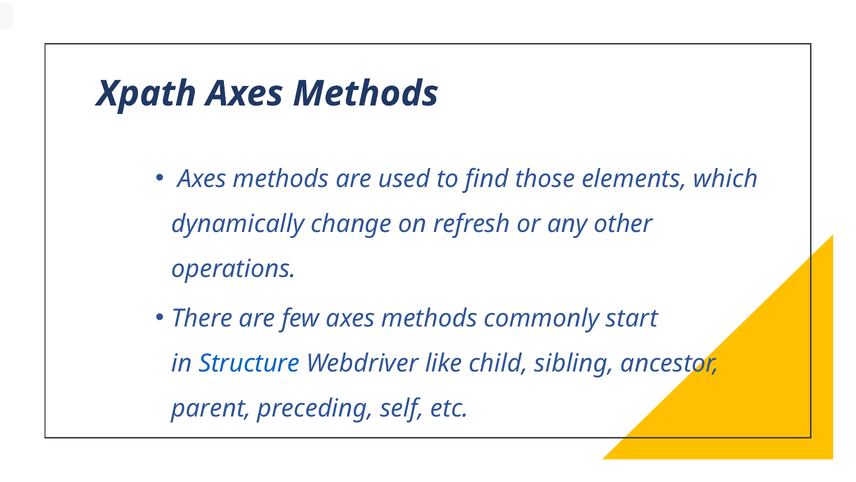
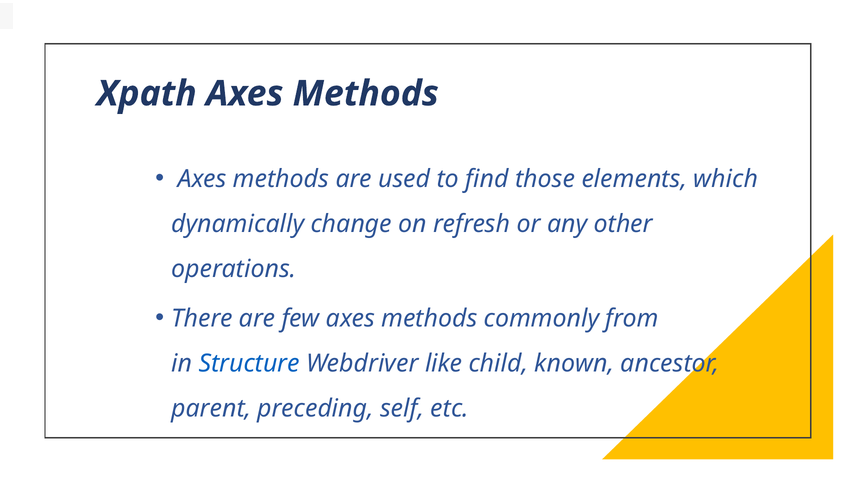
start: start -> from
sibling: sibling -> known
